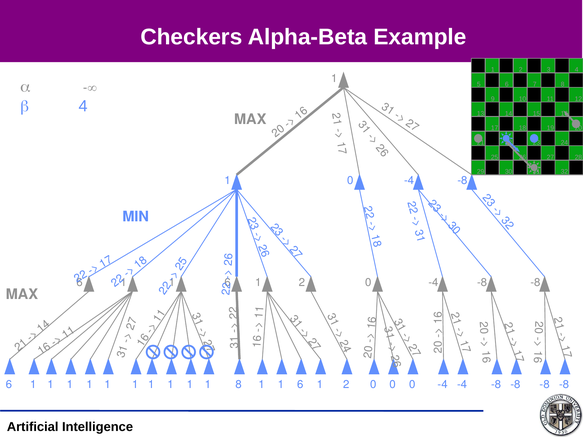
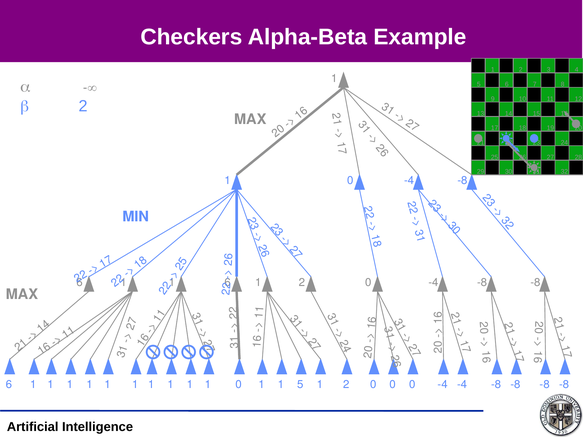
b 4: 4 -> 2
1 1 8: 8 -> 0
6 at (300, 385): 6 -> 5
